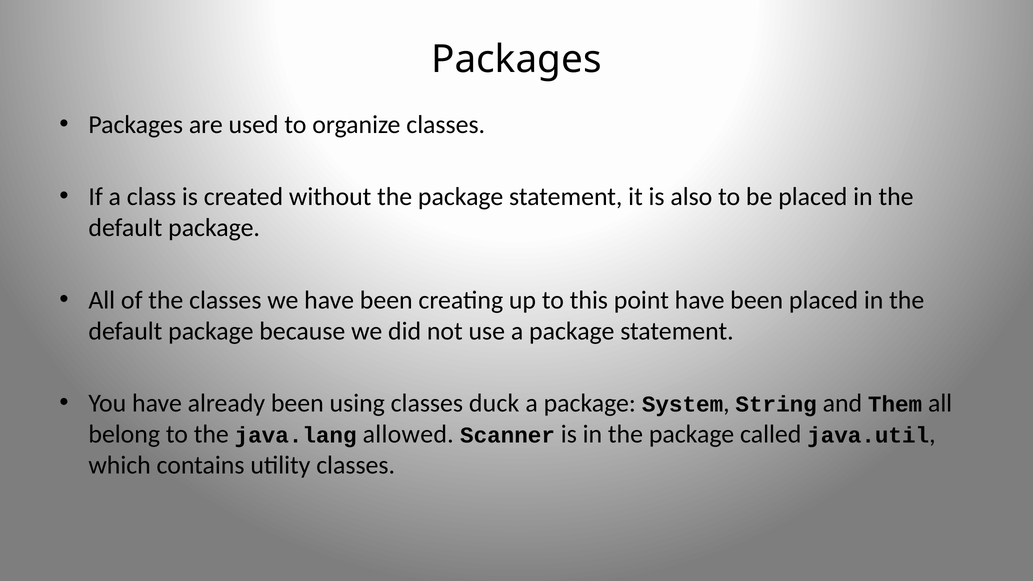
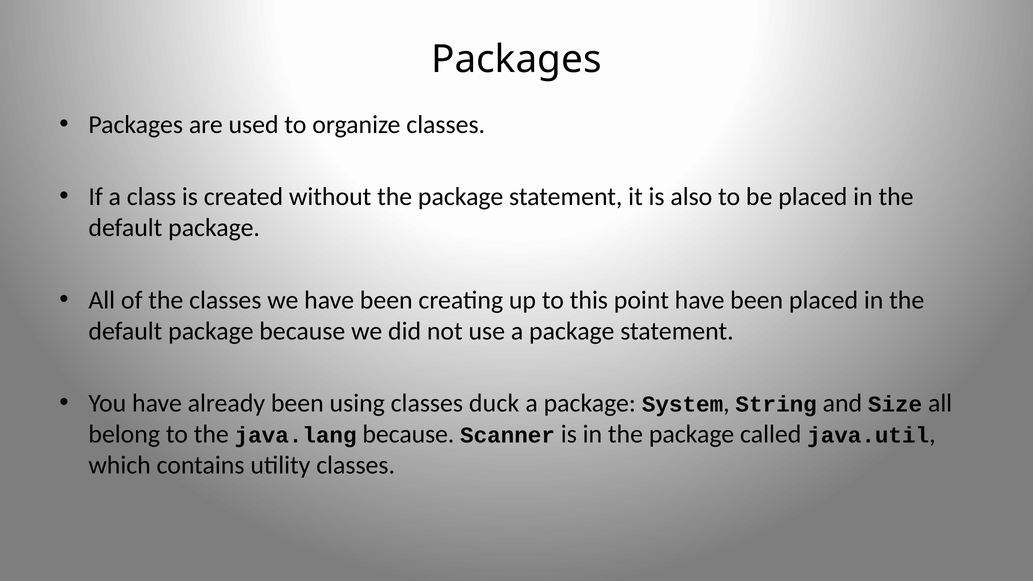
Them: Them -> Size
java.lang allowed: allowed -> because
